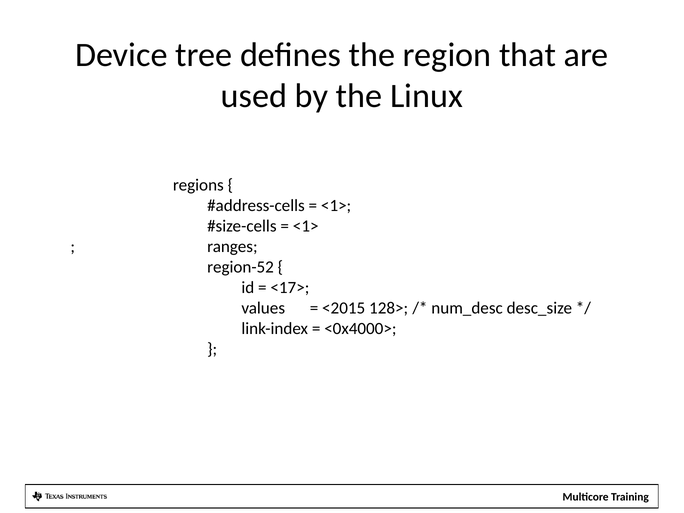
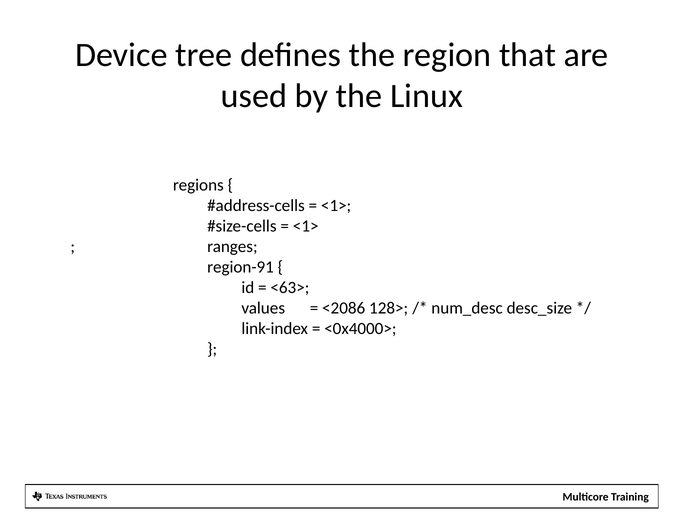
region-52: region-52 -> region-91
<17>: <17> -> <63>
<2015: <2015 -> <2086
